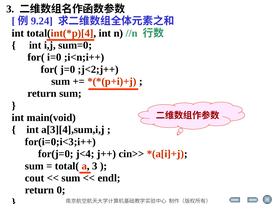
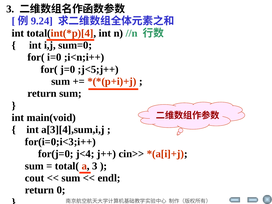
;j<2;j++: ;j<2;j++ -> ;j<5;j++
